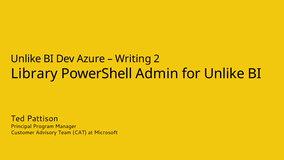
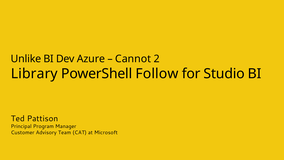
Writing: Writing -> Cannot
Admin: Admin -> Follow
for Unlike: Unlike -> Studio
